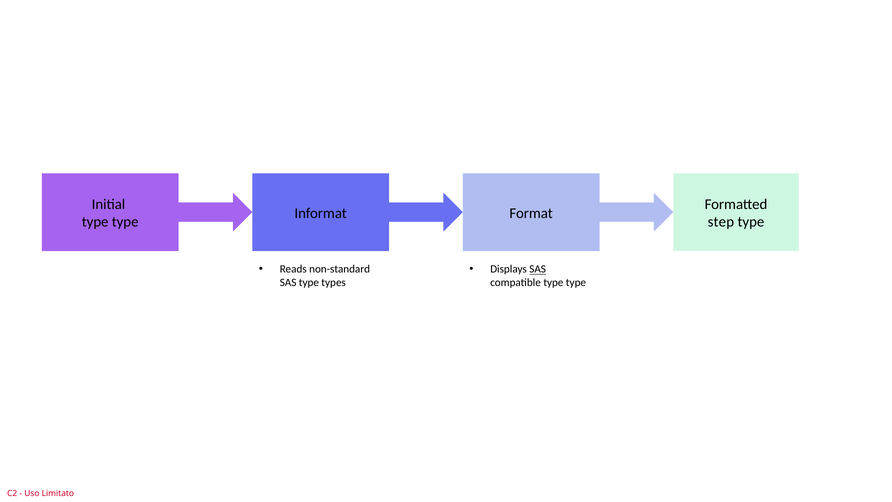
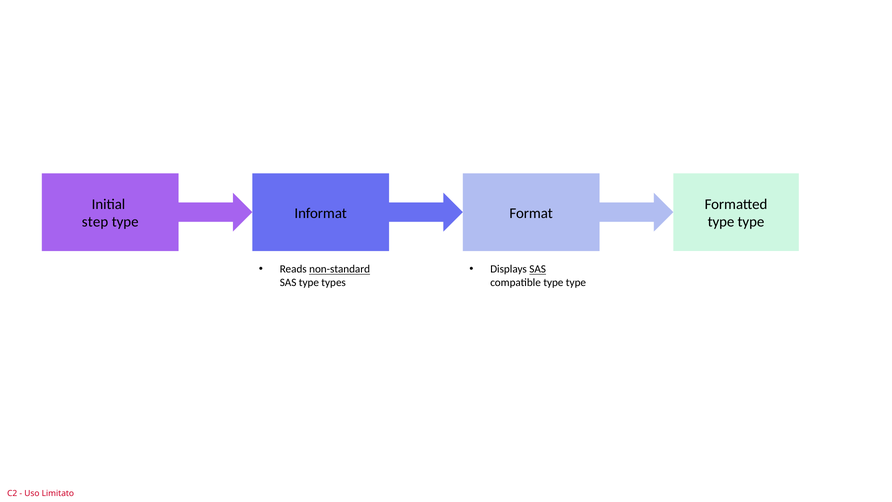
type at (95, 222): type -> step
step at (721, 222): step -> type
non-standard underline: none -> present
